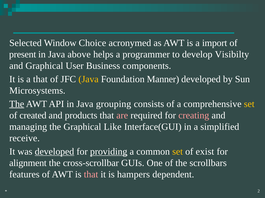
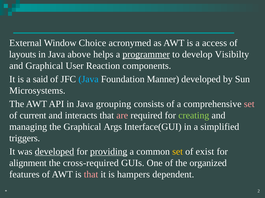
Selected: Selected -> External
import: import -> access
present: present -> layouts
programmer underline: none -> present
Business: Business -> Reaction
a that: that -> said
Java at (89, 79) colour: yellow -> light blue
The at (17, 104) underline: present -> none
set at (249, 104) colour: yellow -> pink
created: created -> current
products: products -> interacts
creating colour: pink -> light green
Like: Like -> Args
receive: receive -> triggers
cross-scrollbar: cross-scrollbar -> cross-required
scrollbars: scrollbars -> organized
